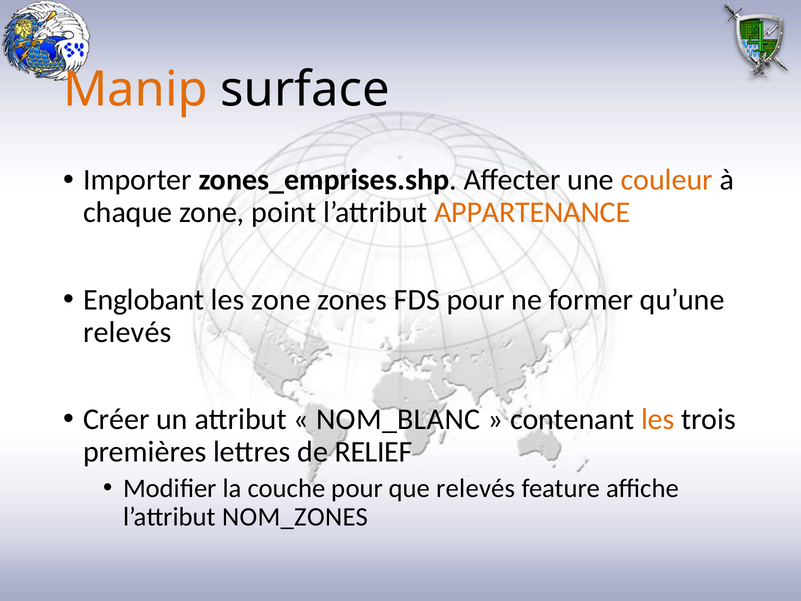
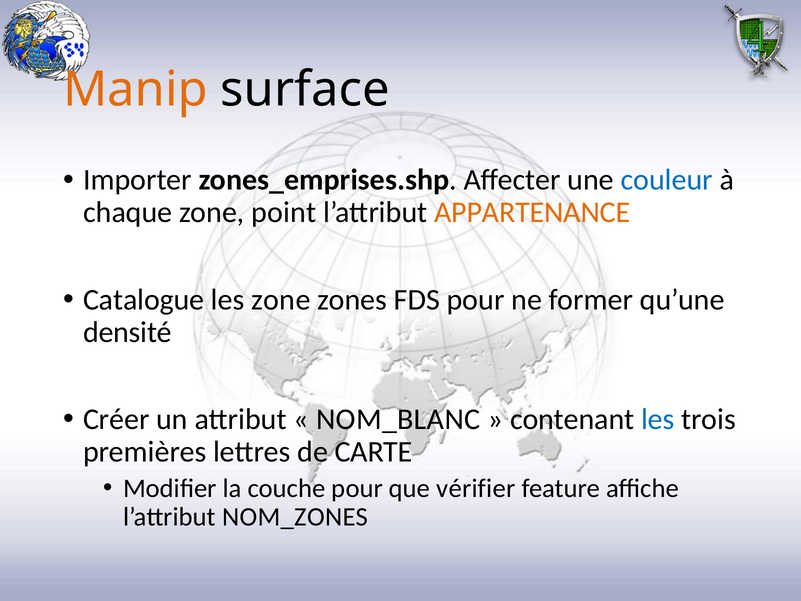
couleur colour: orange -> blue
Englobant: Englobant -> Catalogue
relevés at (127, 332): relevés -> densité
les at (658, 419) colour: orange -> blue
RELIEF: RELIEF -> CARTE
que relevés: relevés -> vérifier
